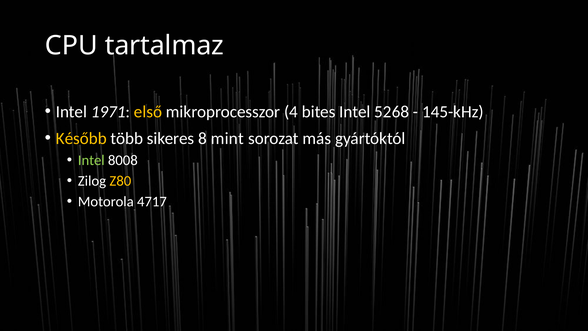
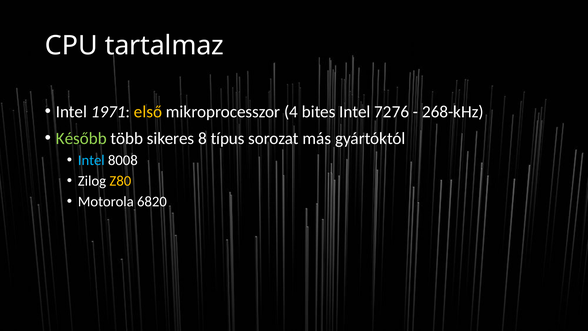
5268: 5268 -> 7276
145-kHz: 145-kHz -> 268-kHz
Később colour: yellow -> light green
mint: mint -> típus
Intel at (91, 160) colour: light green -> light blue
4717: 4717 -> 6820
